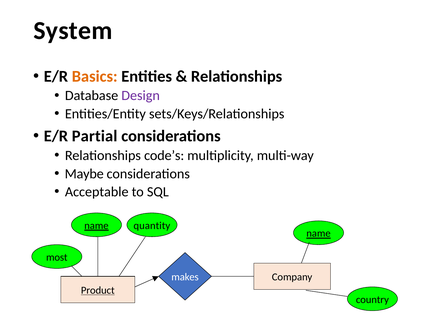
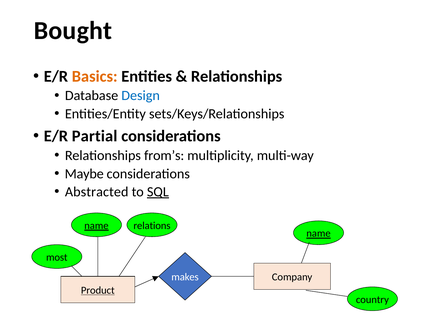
System: System -> Bought
Design colour: purple -> blue
code’s: code’s -> from’s
Acceptable: Acceptable -> Abstracted
SQL underline: none -> present
quantity: quantity -> relations
